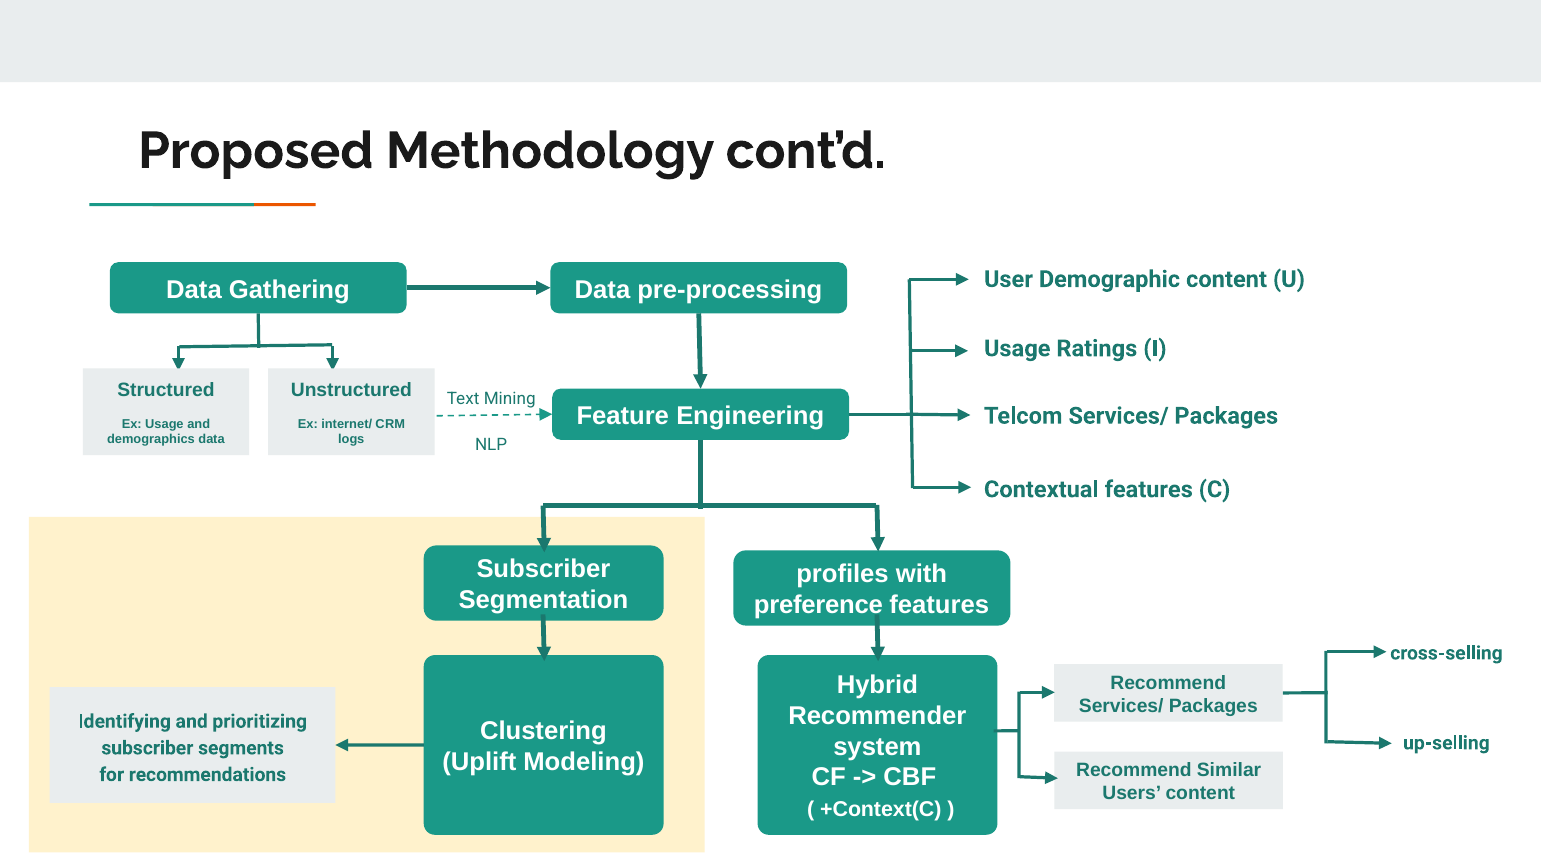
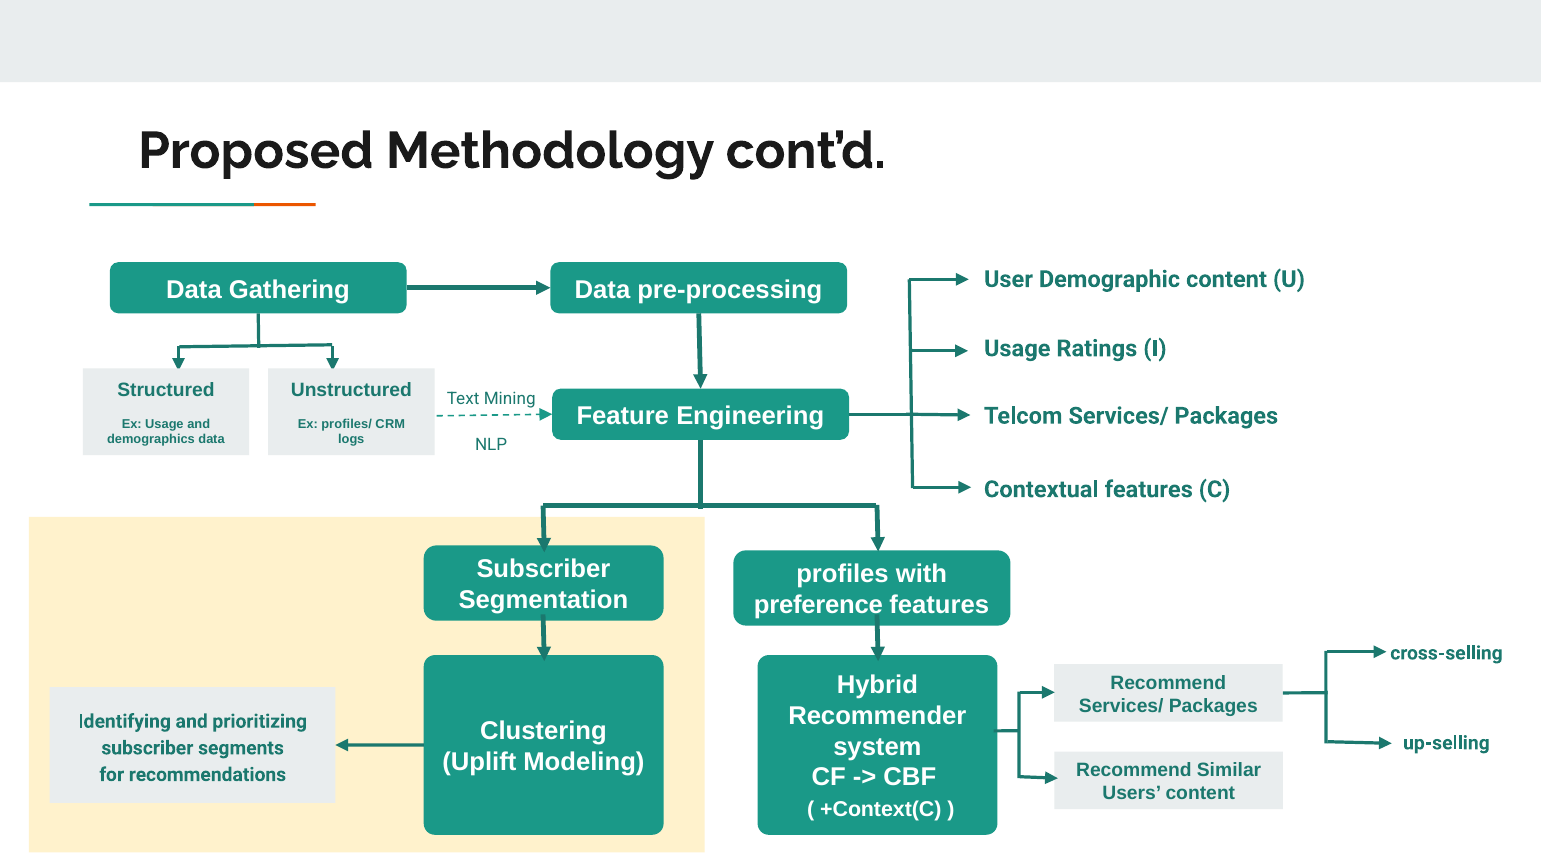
internet/: internet/ -> profiles/
